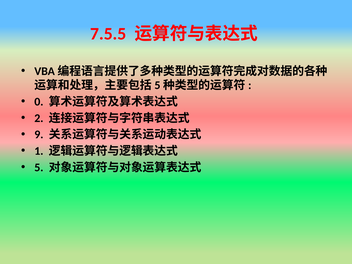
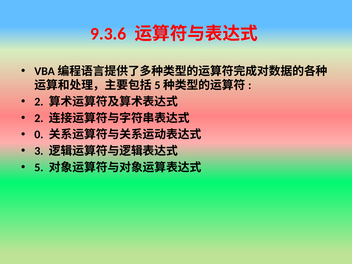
7.5.5: 7.5.5 -> 9.3.6
0 at (39, 102): 0 -> 2
9: 9 -> 0
1: 1 -> 3
